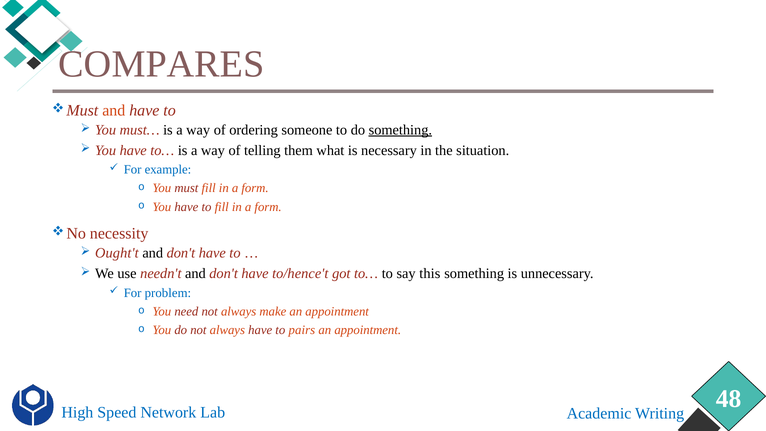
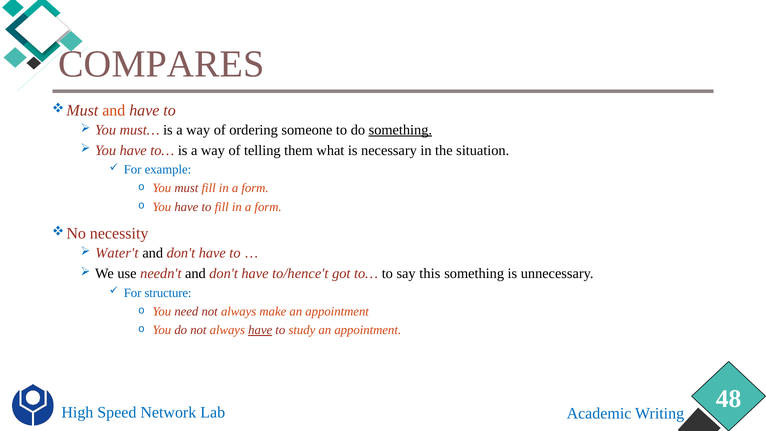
Ought't: Ought't -> Water't
problem: problem -> structure
have at (260, 330) underline: none -> present
pairs: pairs -> study
